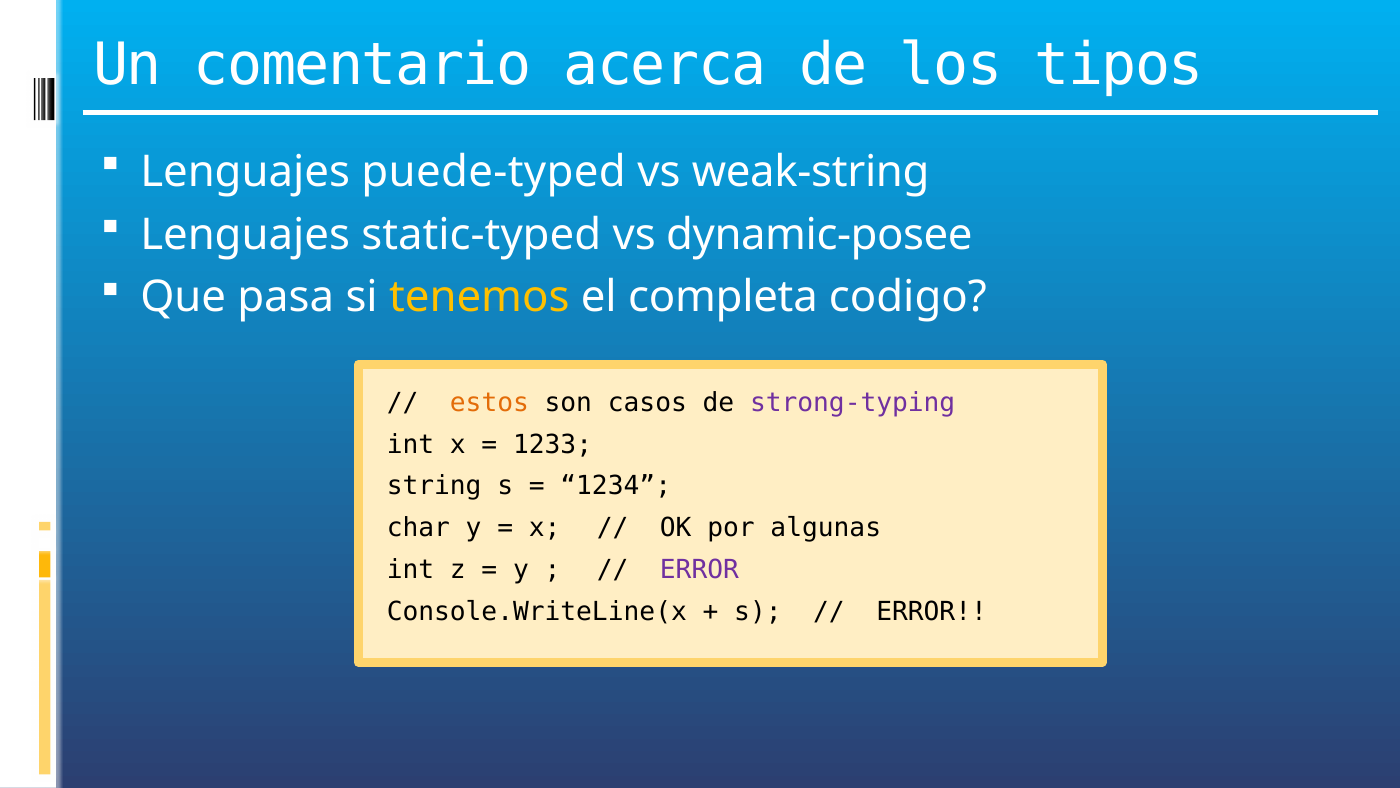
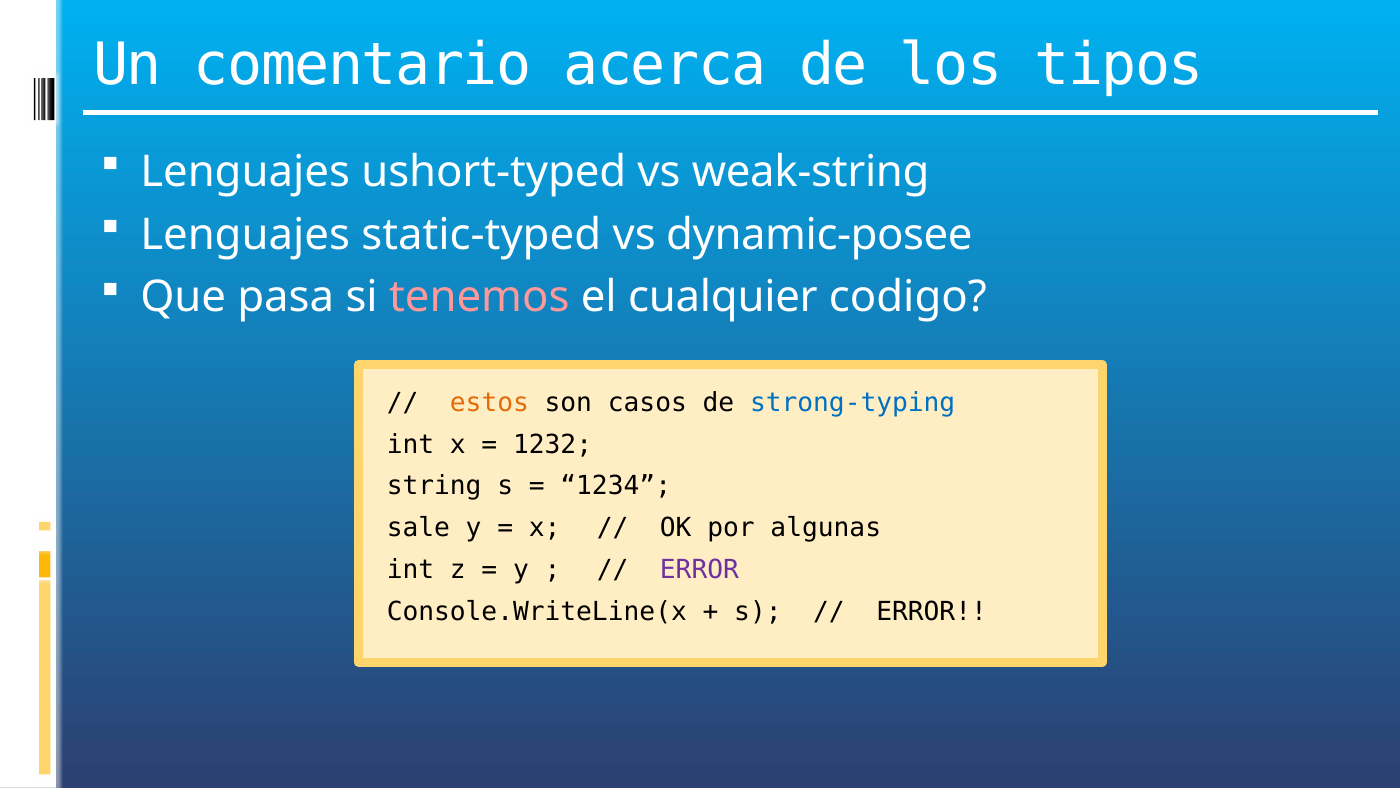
puede-typed: puede-typed -> ushort-typed
tenemos colour: yellow -> pink
completa: completa -> cualquier
strong-typing colour: purple -> blue
1233: 1233 -> 1232
char: char -> sale
